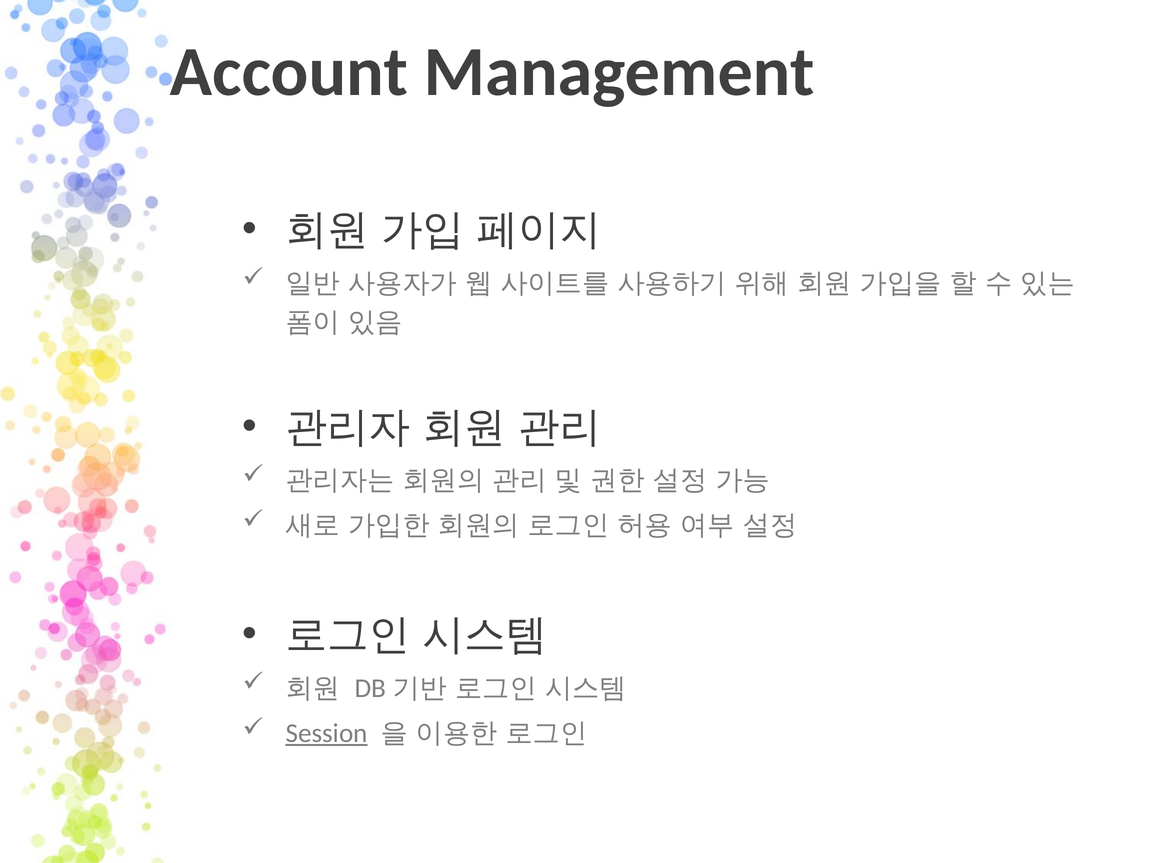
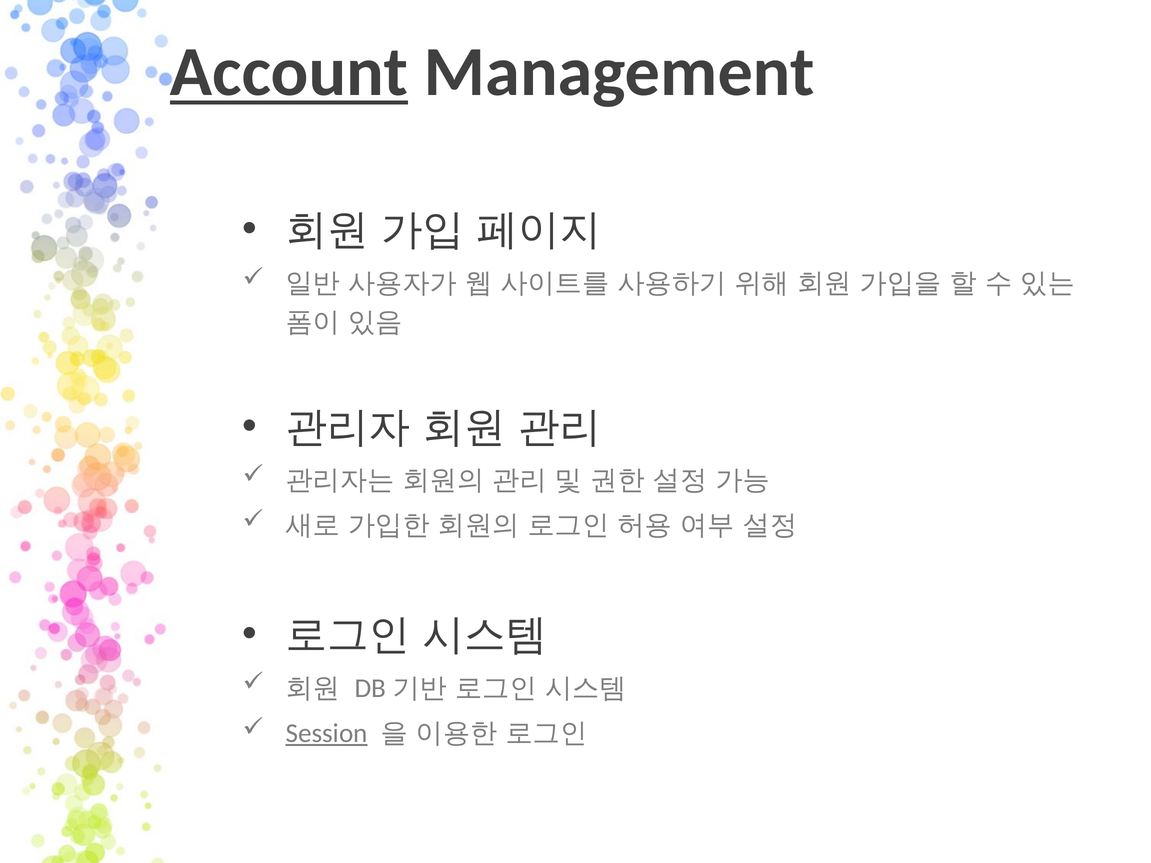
Account underline: none -> present
